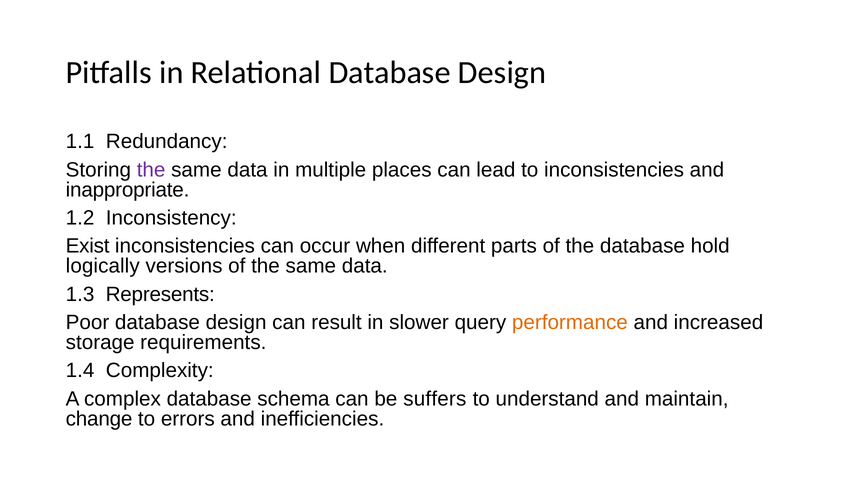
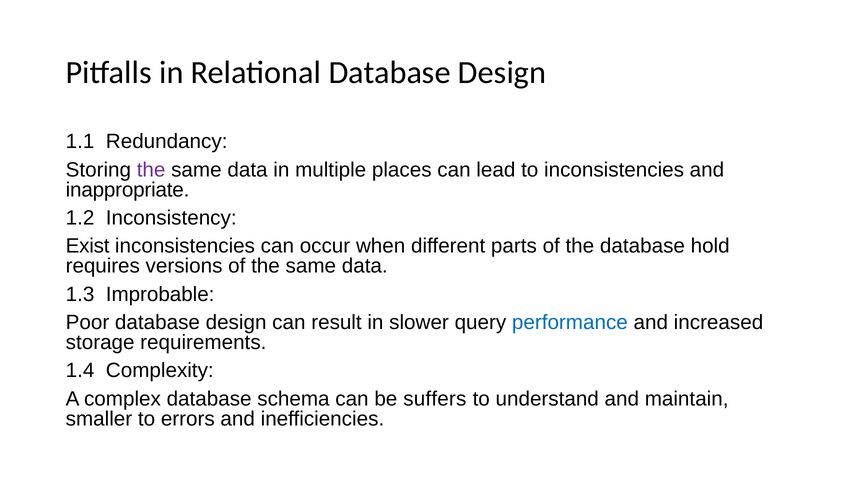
logically: logically -> requires
Represents: Represents -> Improbable
performance colour: orange -> blue
change: change -> smaller
